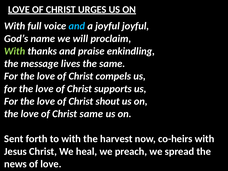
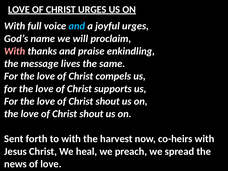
joyful joyful: joyful -> urges
With at (15, 51) colour: light green -> pink
same at (91, 114): same -> shout
